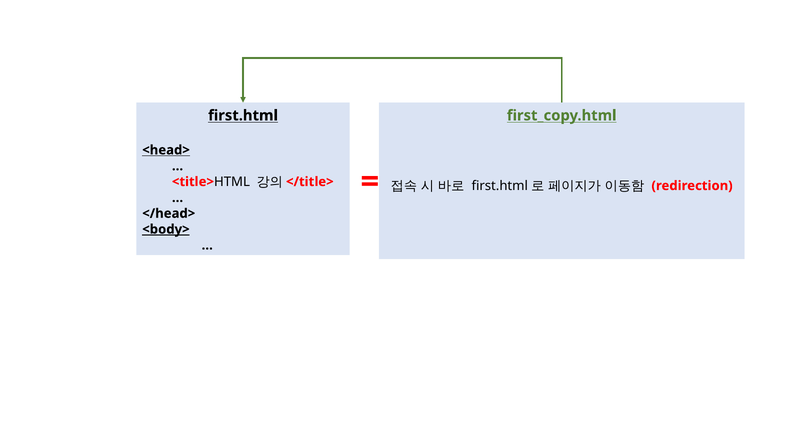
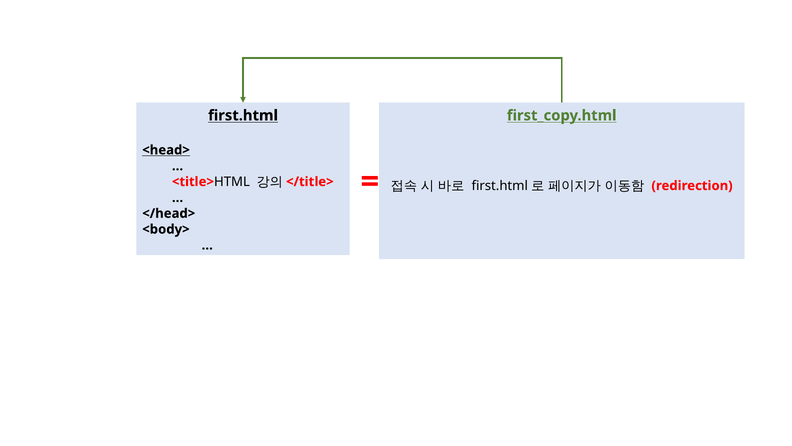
<body> underline: present -> none
